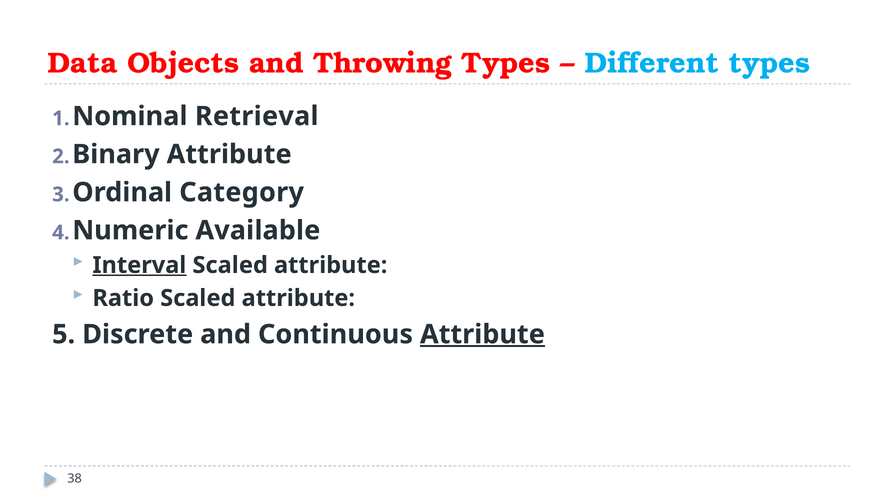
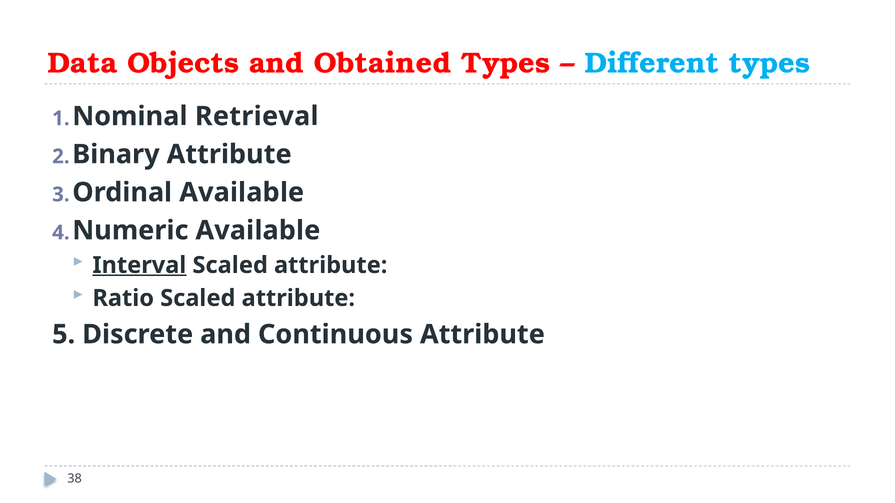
Throwing: Throwing -> Obtained
Ordinal Category: Category -> Available
Attribute at (482, 335) underline: present -> none
